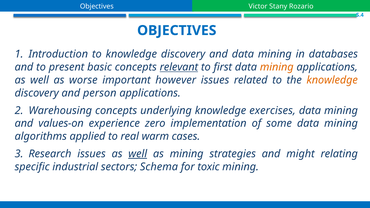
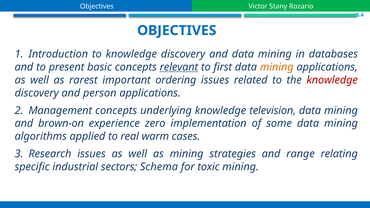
worse: worse -> rarest
however: however -> ordering
knowledge at (332, 80) colour: orange -> red
Warehousing: Warehousing -> Management
exercises: exercises -> television
values-on: values-on -> brown-on
well at (138, 154) underline: present -> none
might: might -> range
